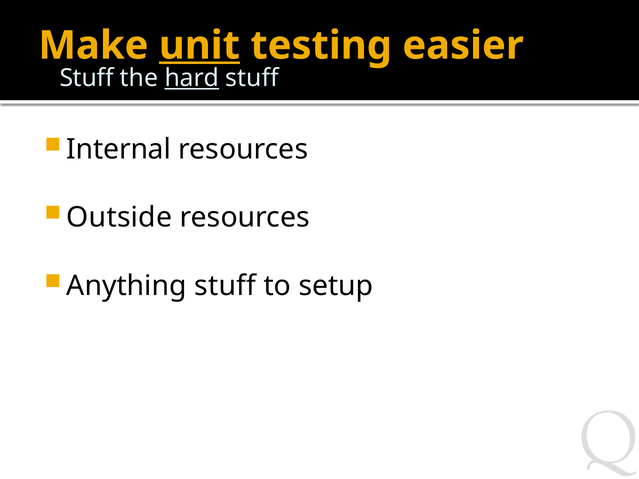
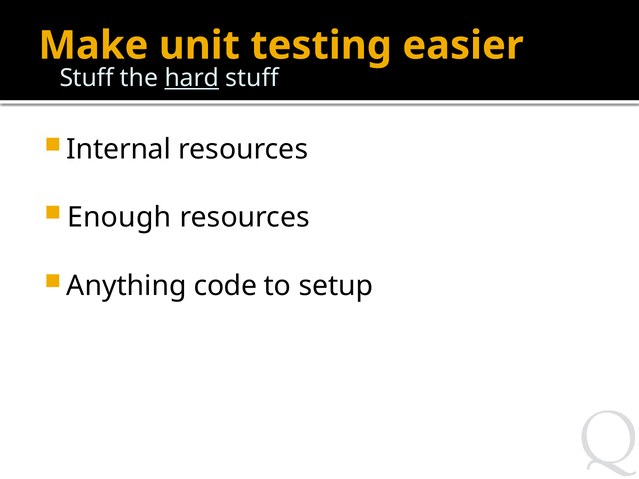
unit underline: present -> none
Outside: Outside -> Enough
Anything stuff: stuff -> code
